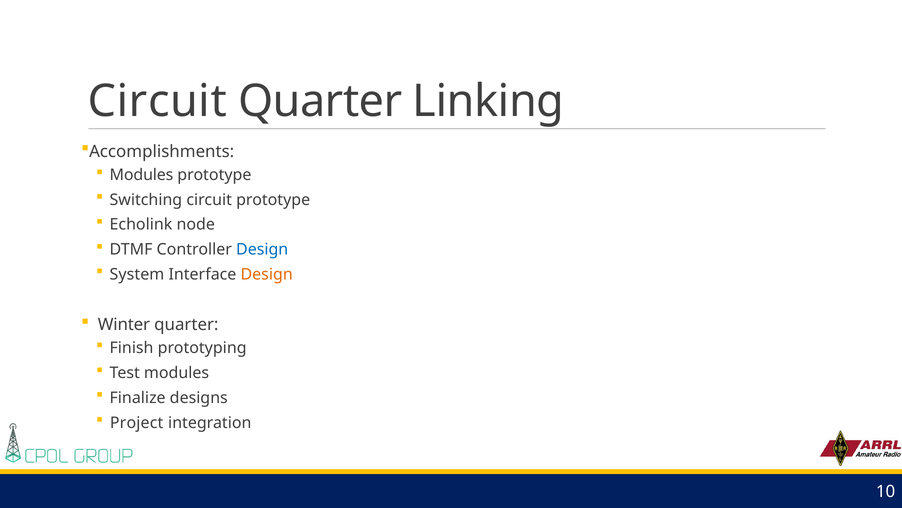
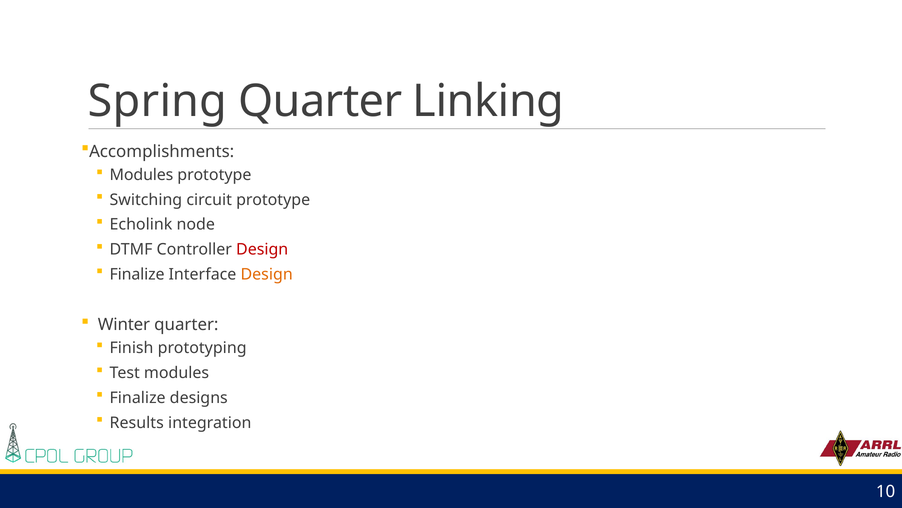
Circuit at (157, 101): Circuit -> Spring
Design at (262, 249) colour: blue -> red
System at (137, 274): System -> Finalize
Project: Project -> Results
